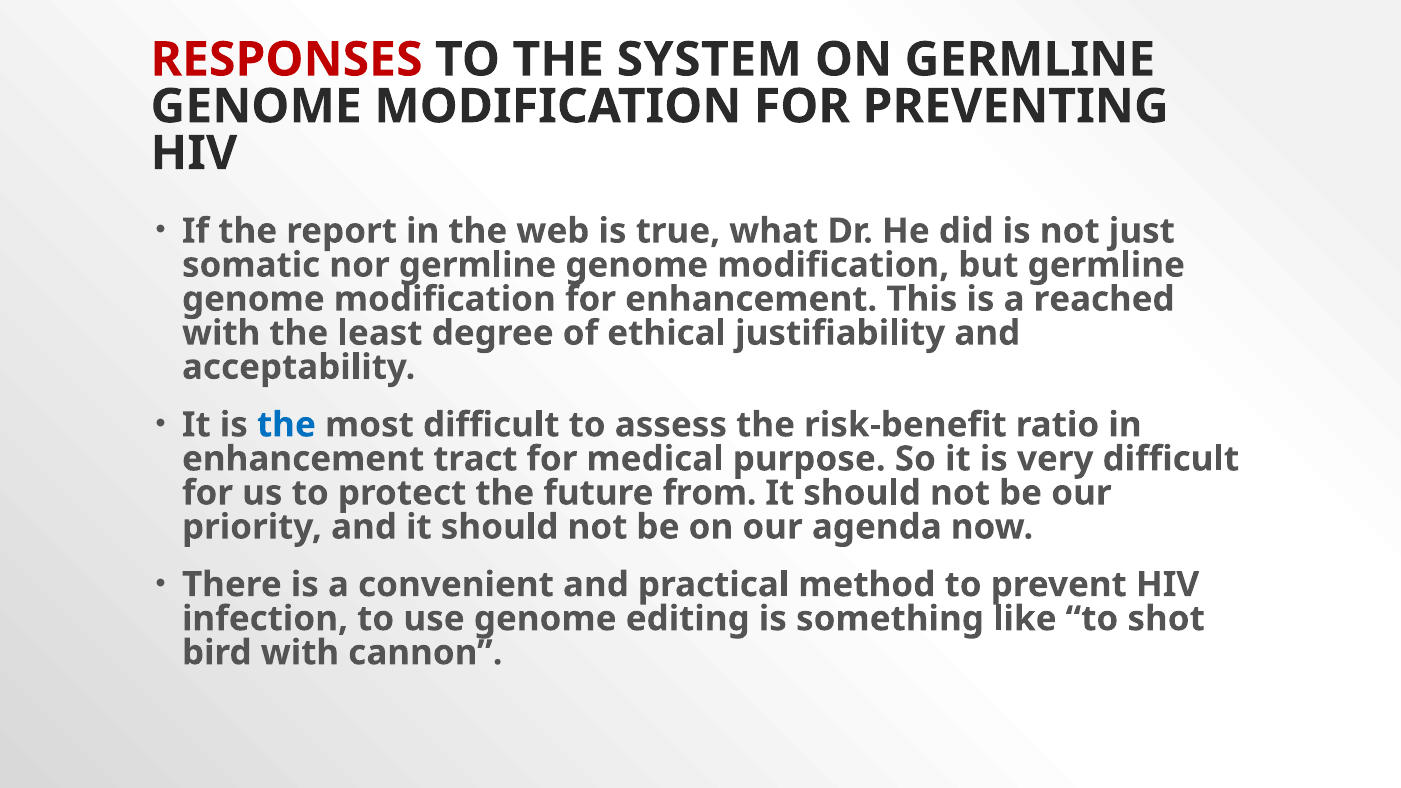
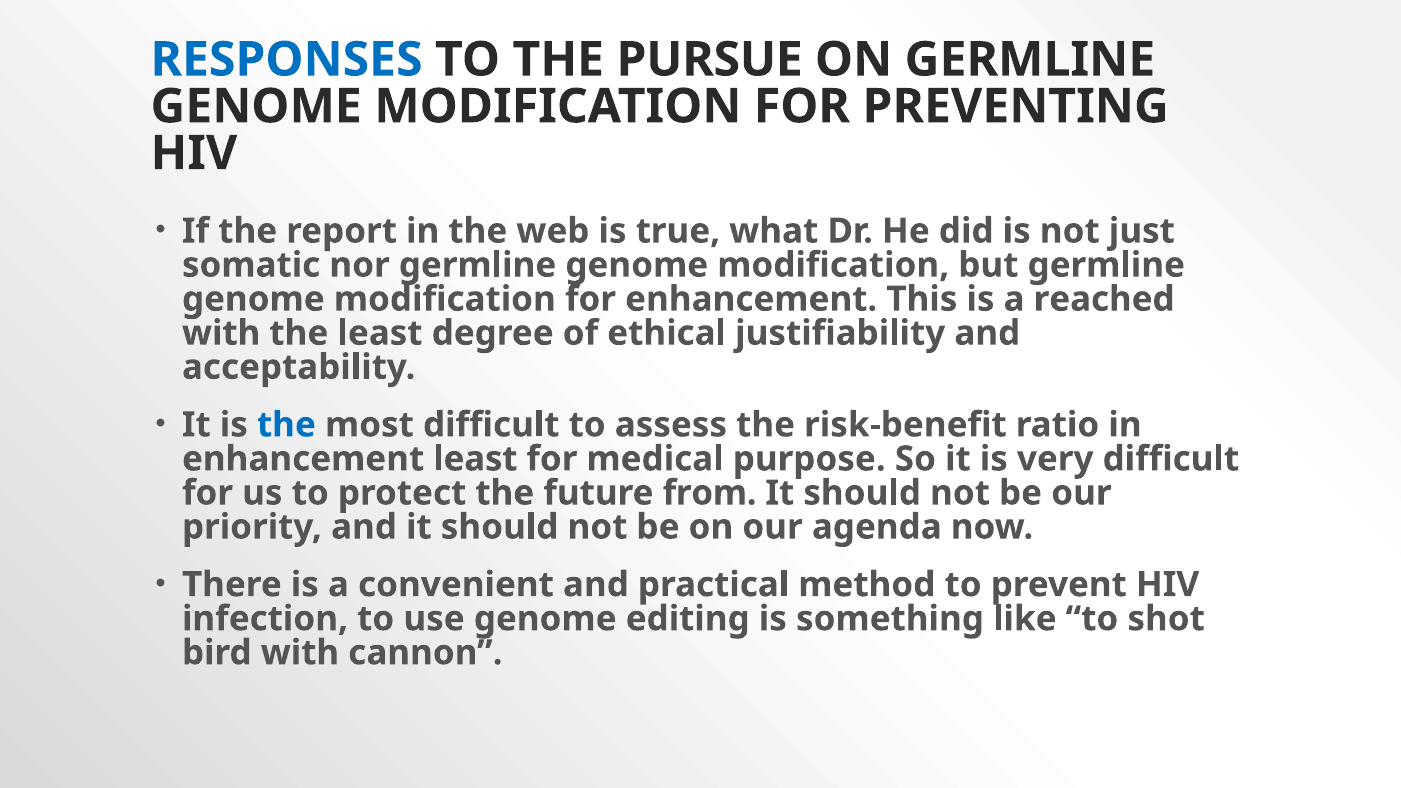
RESPONSES colour: red -> blue
SYSTEM: SYSTEM -> PURSUE
enhancement tract: tract -> least
